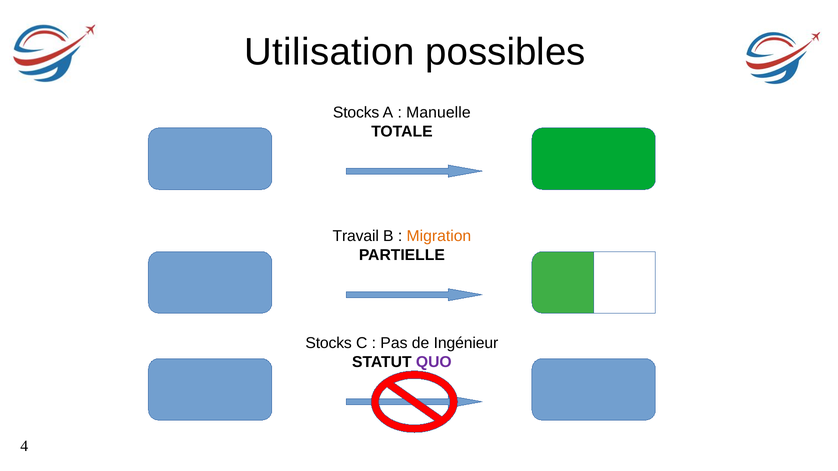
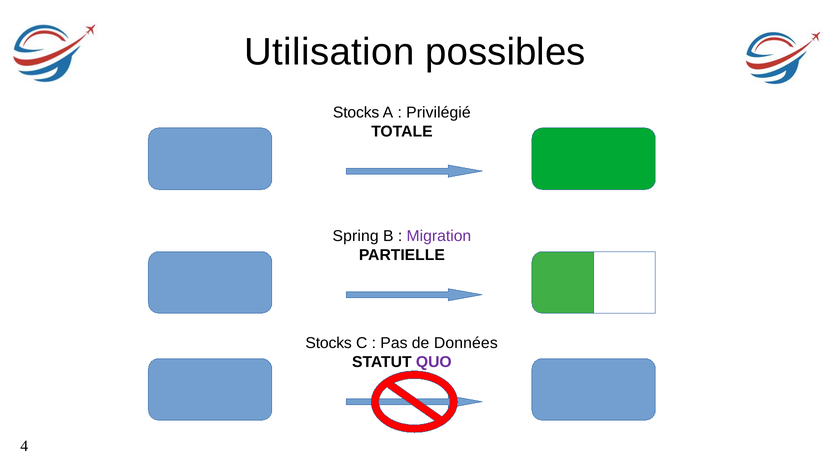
Manuelle: Manuelle -> Privilégié
Travail: Travail -> Spring
Migration colour: orange -> purple
Ingénieur: Ingénieur -> Données
